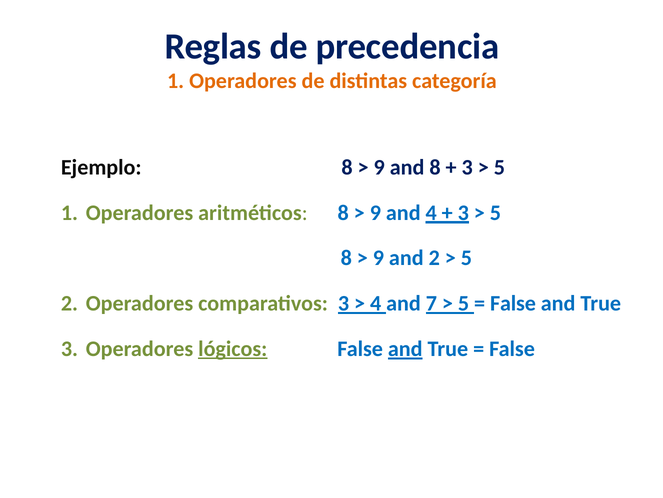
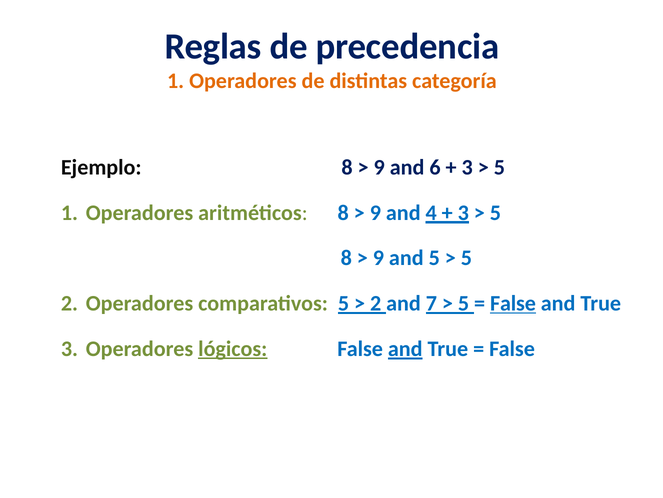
and 8: 8 -> 6
and 2: 2 -> 5
comparativos 3: 3 -> 5
4 at (376, 303): 4 -> 2
False at (513, 303) underline: none -> present
